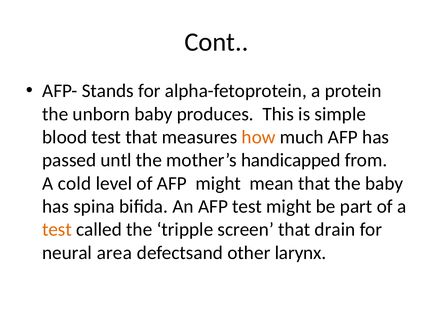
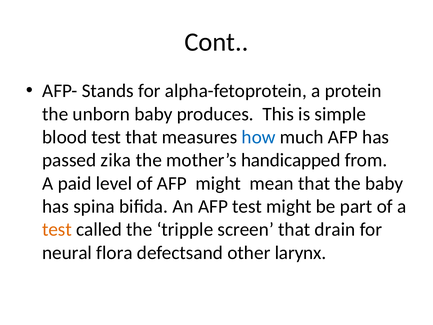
how colour: orange -> blue
untl: untl -> zika
cold: cold -> paid
area: area -> flora
